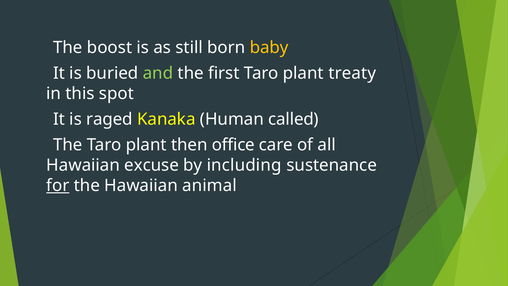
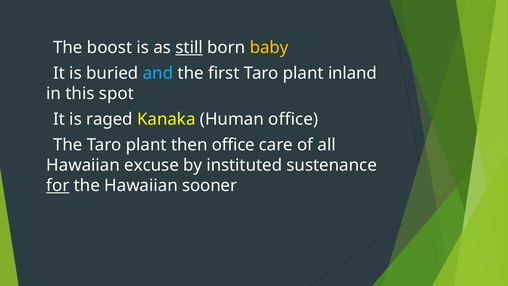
still underline: none -> present
and colour: light green -> light blue
treaty: treaty -> inland
Human called: called -> office
including: including -> instituted
animal: animal -> sooner
